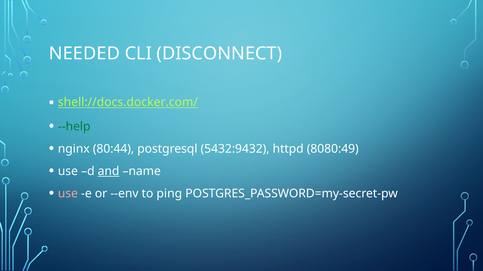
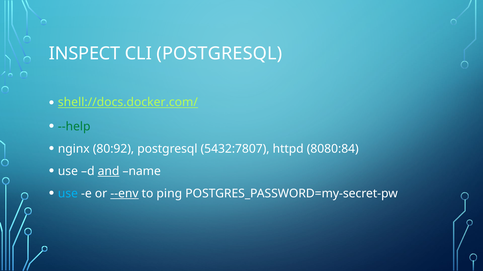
NEEDED: NEEDED -> INSPECT
CLI DISCONNECT: DISCONNECT -> POSTGRESQL
80:44: 80:44 -> 80:92
5432:9432: 5432:9432 -> 5432:7807
8080:49: 8080:49 -> 8080:84
use at (68, 194) colour: pink -> light blue
--env underline: none -> present
